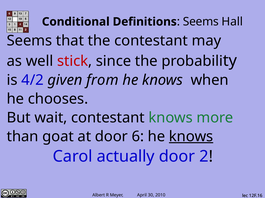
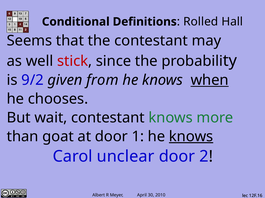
Seems at (201, 22): Seems -> Rolled
4/2: 4/2 -> 9/2
when underline: none -> present
6: 6 -> 1
actually: actually -> unclear
